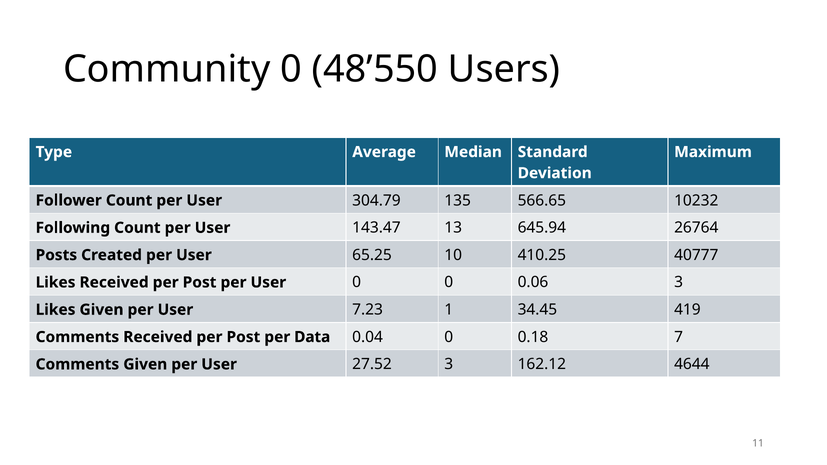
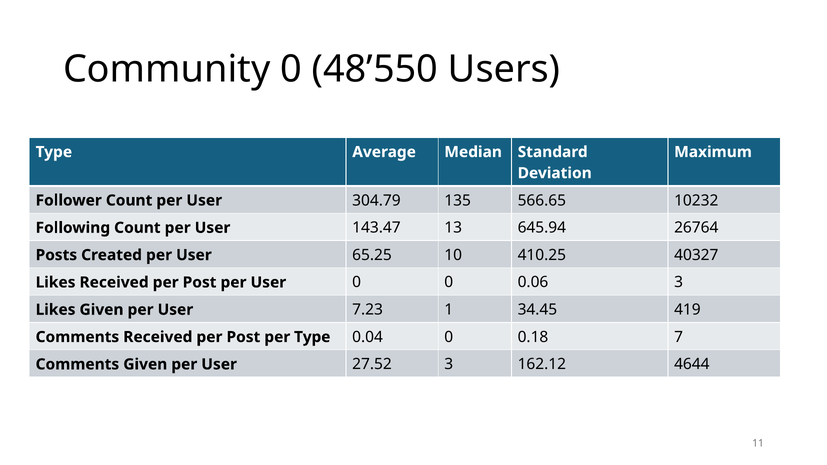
40777: 40777 -> 40327
per Data: Data -> Type
